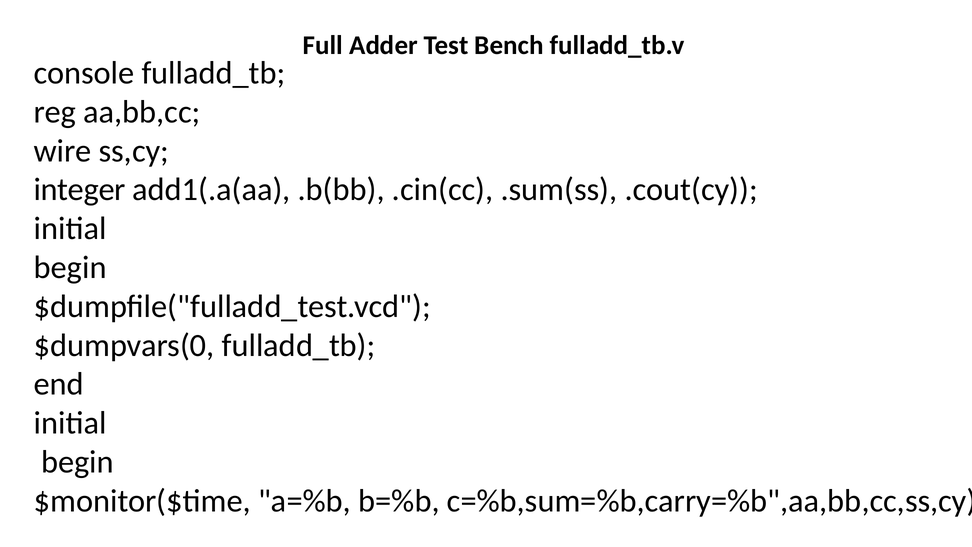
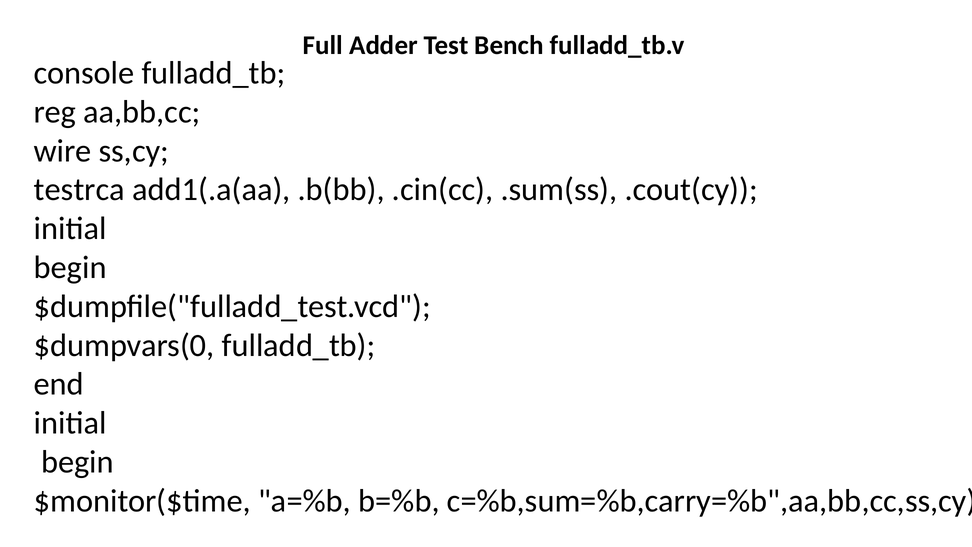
integer: integer -> testrca
